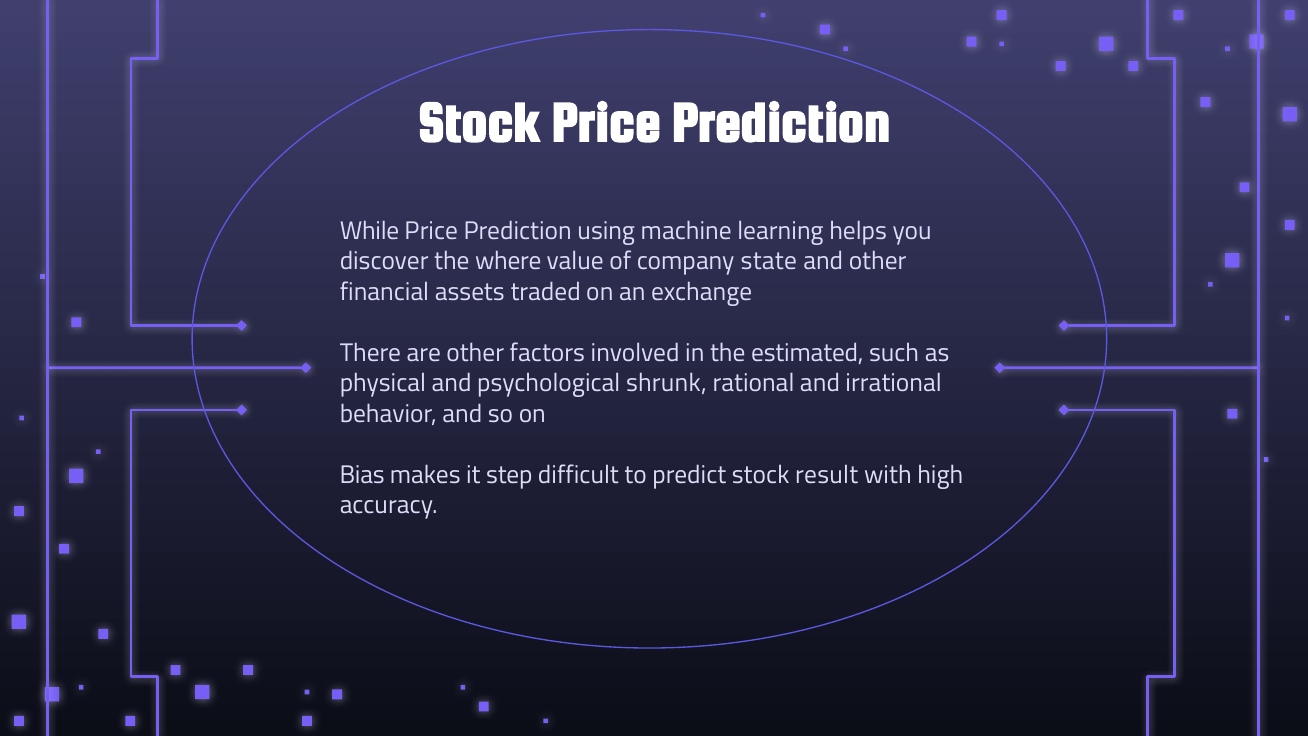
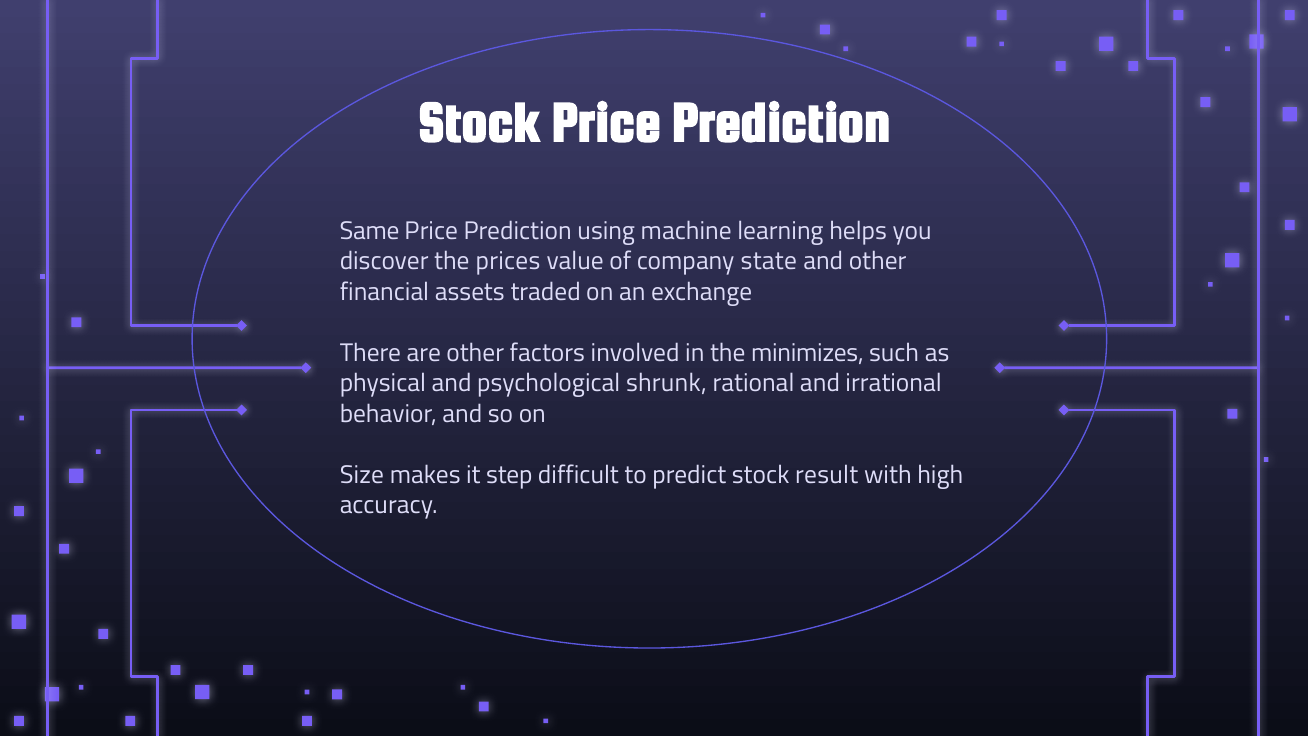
While: While -> Same
where: where -> prices
estimated: estimated -> minimizes
Bias: Bias -> Size
